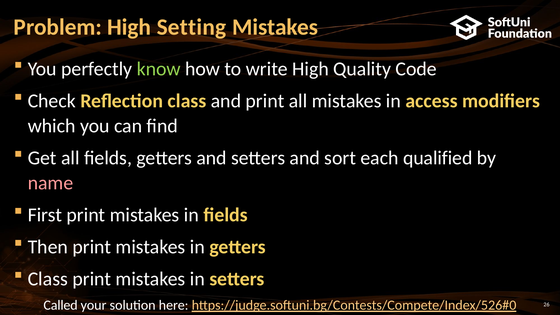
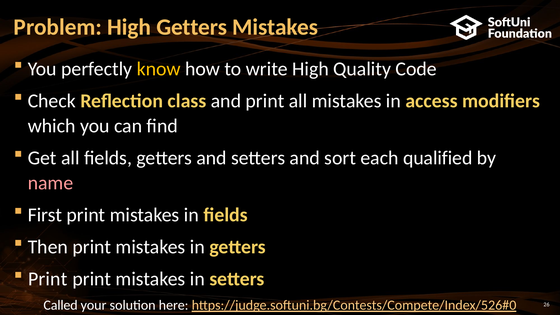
High Setting: Setting -> Getters
know colour: light green -> yellow
Class at (48, 279): Class -> Print
